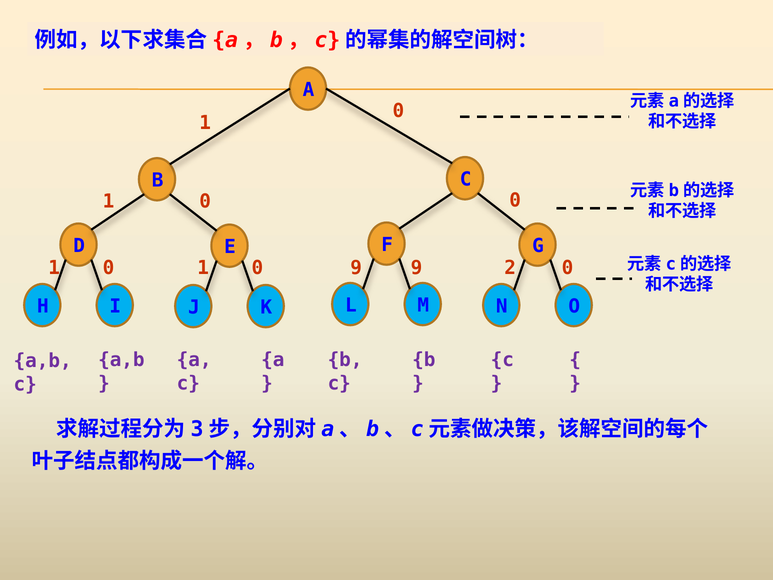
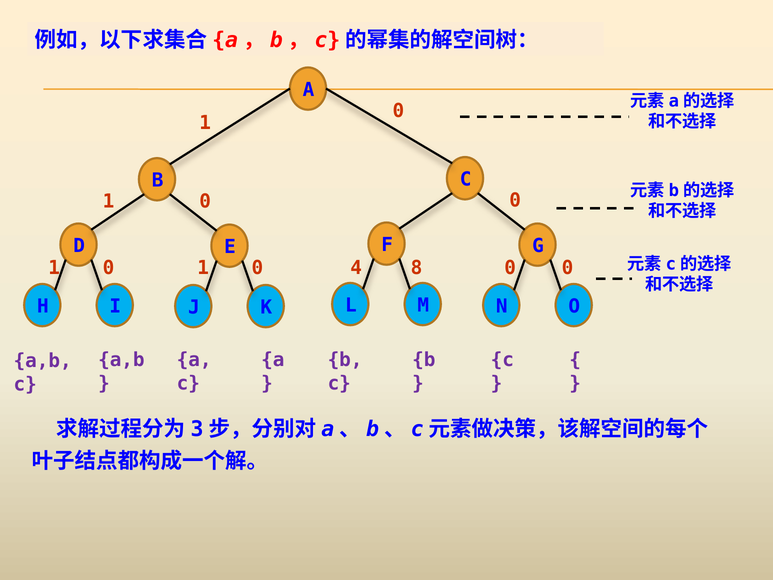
1 9: 9 -> 4
0 9: 9 -> 8
1 2: 2 -> 0
